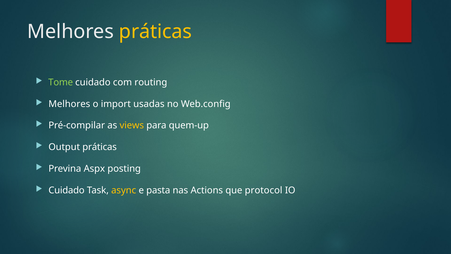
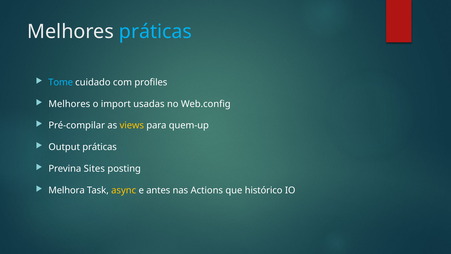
práticas at (156, 32) colour: yellow -> light blue
Tome colour: light green -> light blue
routing: routing -> profiles
Aspx: Aspx -> Sites
Cuidado at (67, 190): Cuidado -> Melhora
pasta: pasta -> antes
protocol: protocol -> histórico
